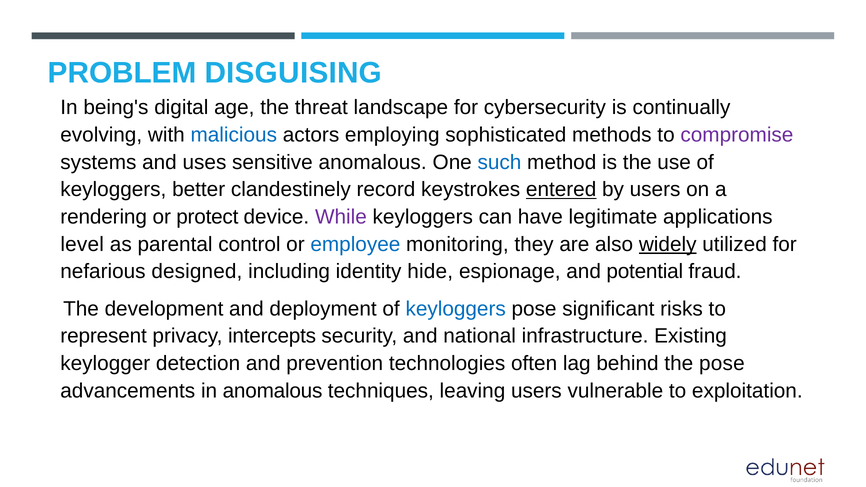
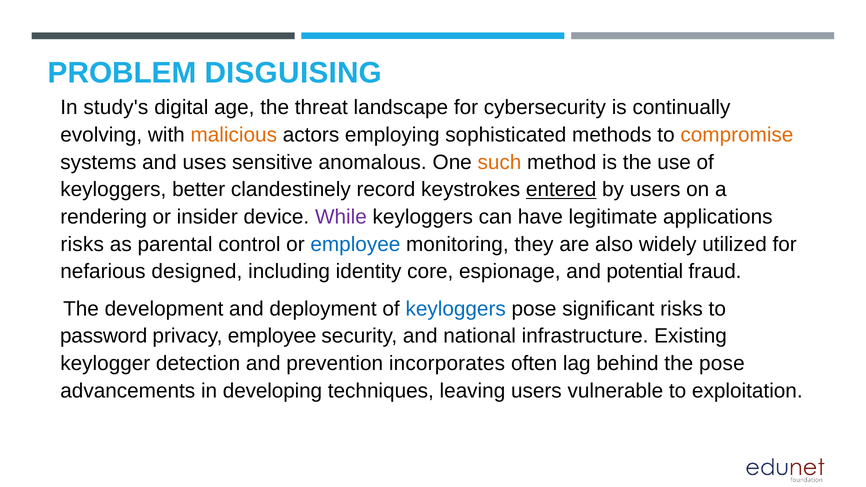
being's: being's -> study's
malicious colour: blue -> orange
compromise colour: purple -> orange
such colour: blue -> orange
protect: protect -> insider
level at (82, 244): level -> risks
widely underline: present -> none
hide: hide -> core
represent: represent -> password
privacy intercepts: intercepts -> employee
technologies: technologies -> incorporates
in anomalous: anomalous -> developing
